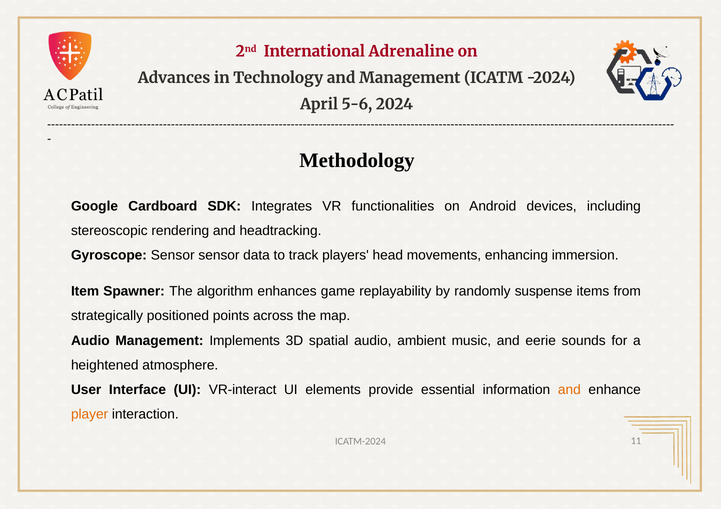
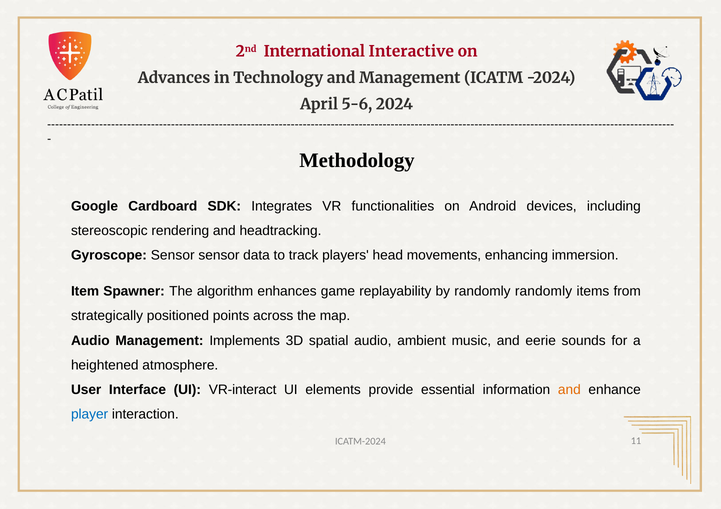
Adrenaline: Adrenaline -> Interactive
randomly suspense: suspense -> randomly
player colour: orange -> blue
